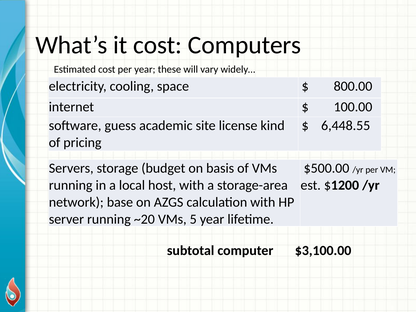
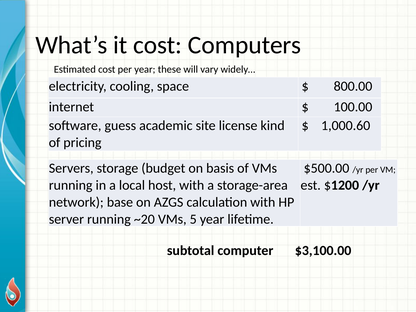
6,448.55: 6,448.55 -> 1,000.60
